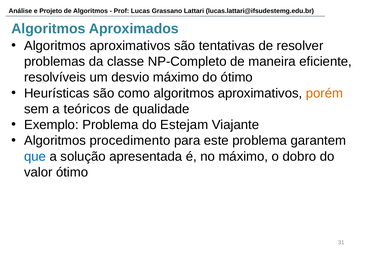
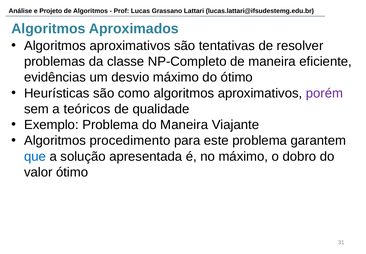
resolvíveis: resolvíveis -> evidências
porém colour: orange -> purple
do Estejam: Estejam -> Maneira
